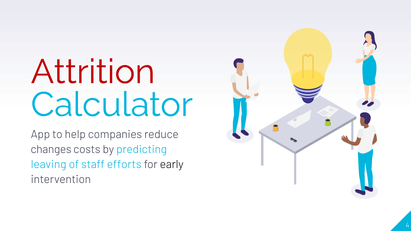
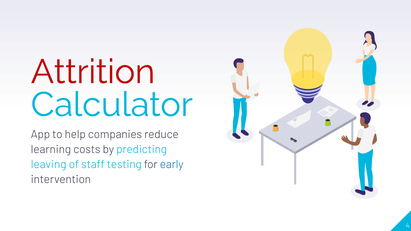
changes: changes -> learning
efforts: efforts -> testing
early colour: black -> blue
